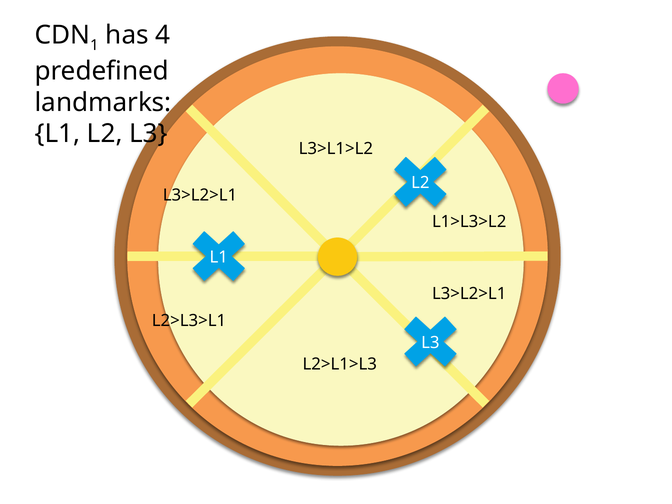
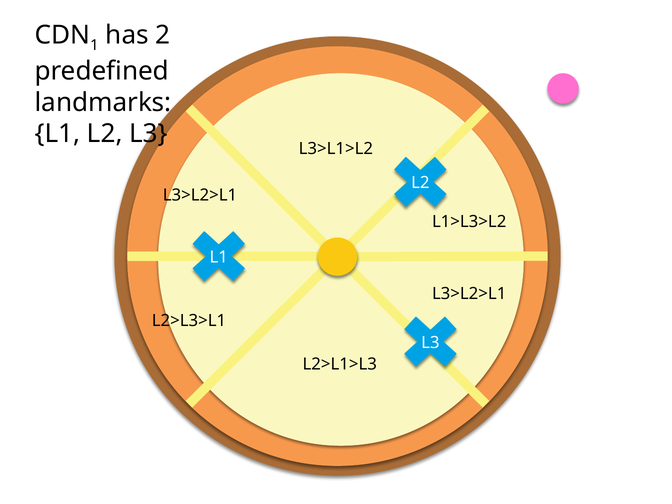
4: 4 -> 2
